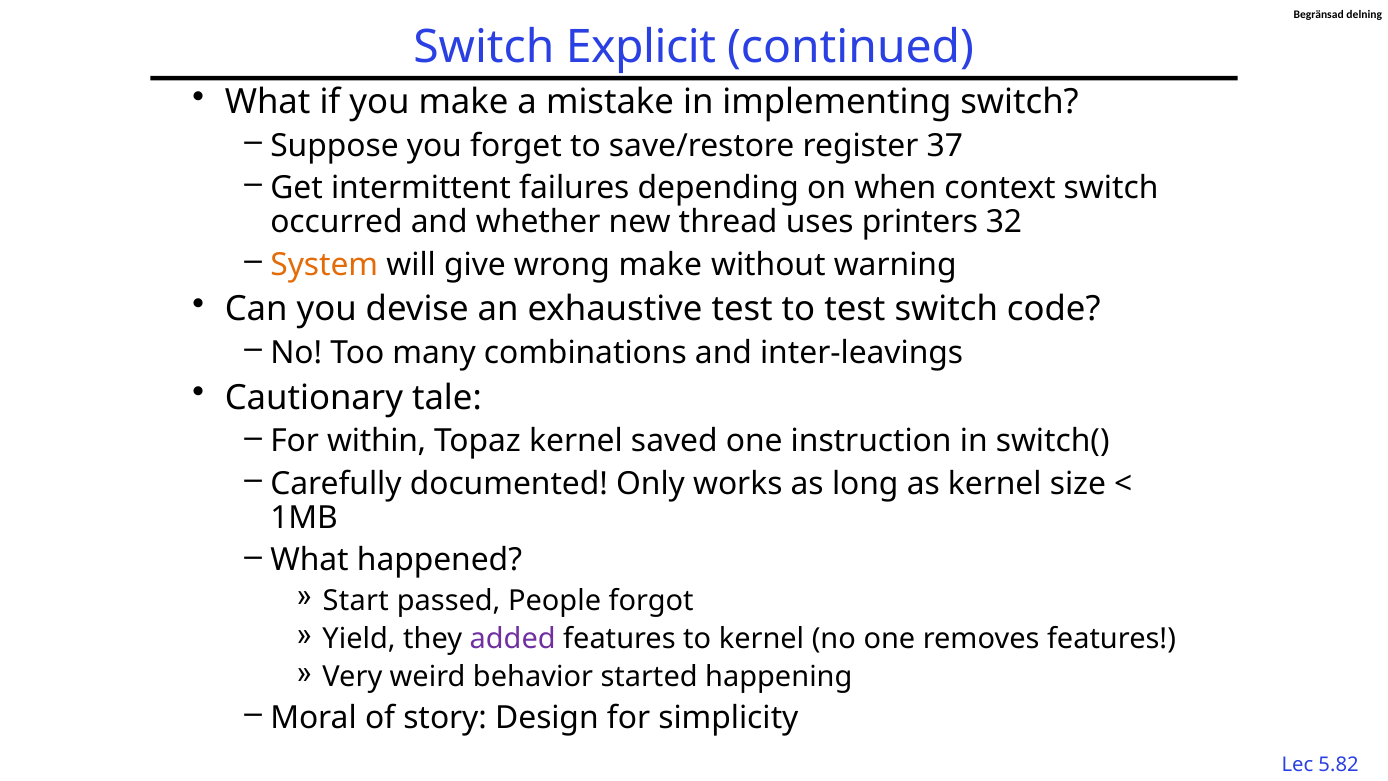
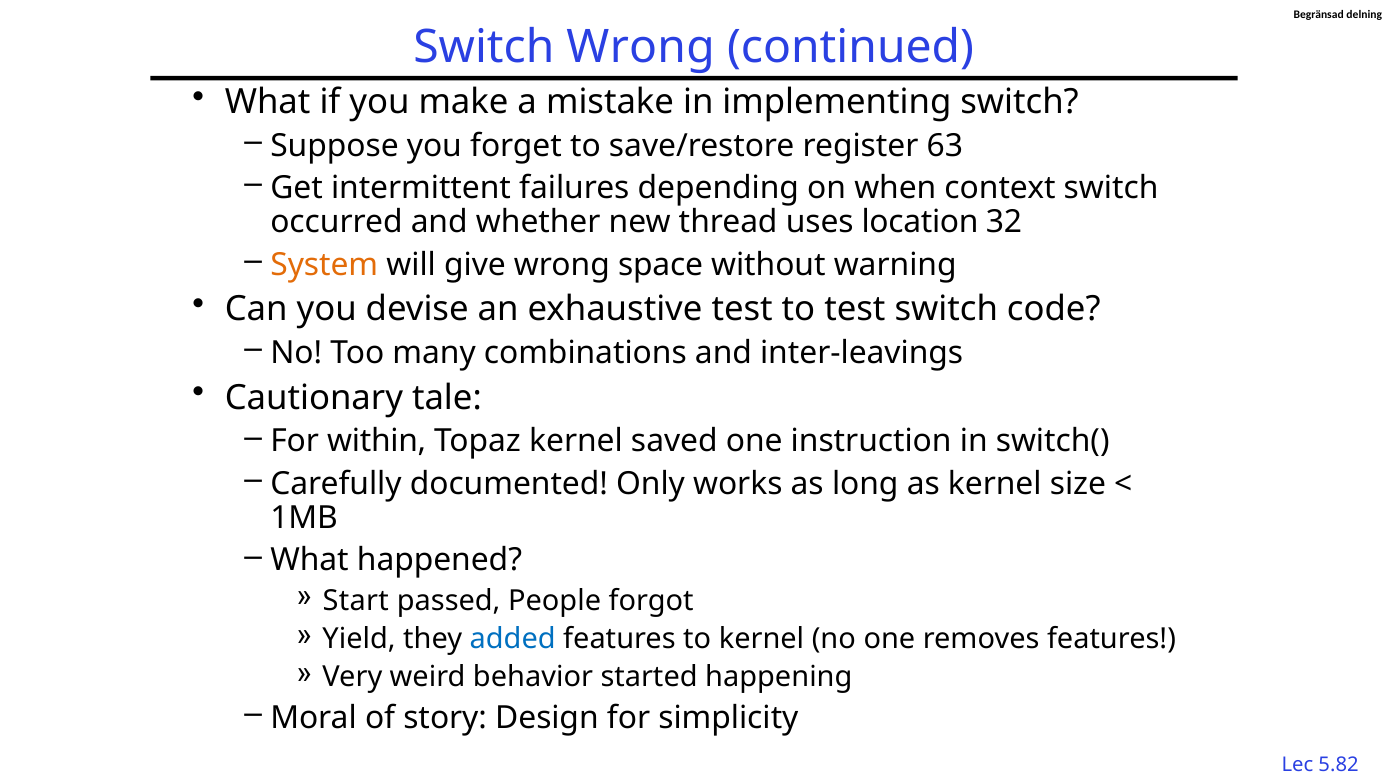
Switch Explicit: Explicit -> Wrong
37: 37 -> 63
printers: printers -> location
wrong make: make -> space
added colour: purple -> blue
